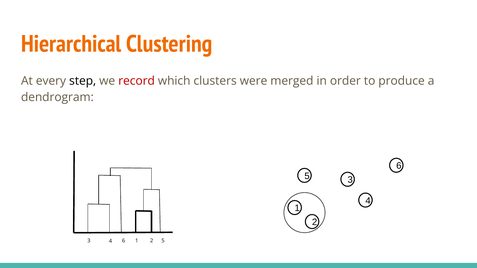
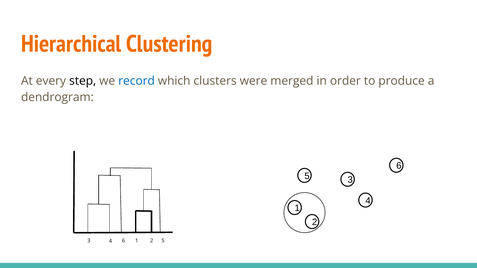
record colour: red -> blue
